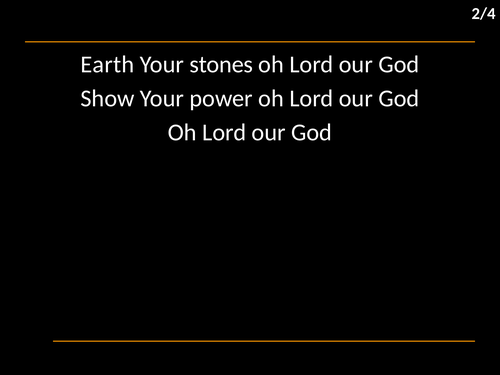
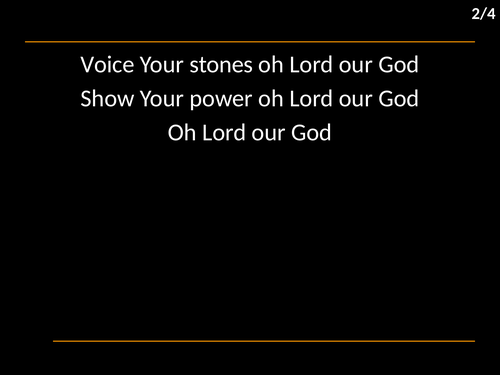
Earth: Earth -> Voice
